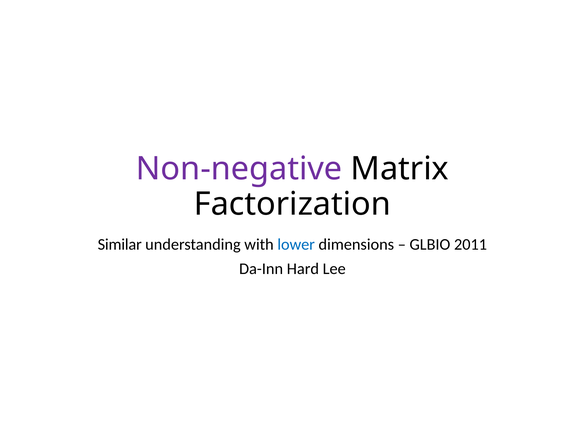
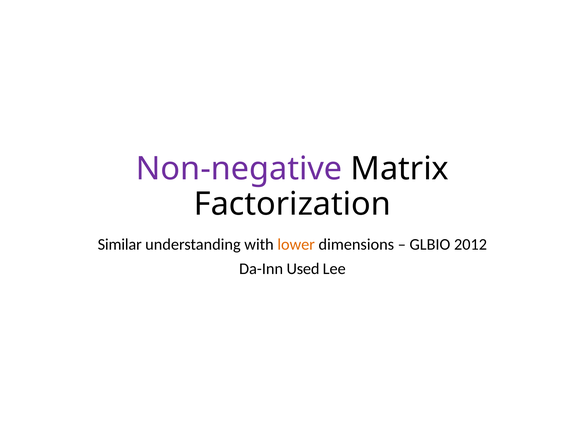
lower colour: blue -> orange
2011: 2011 -> 2012
Hard: Hard -> Used
